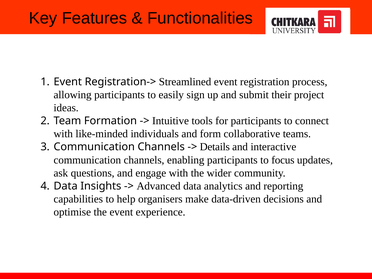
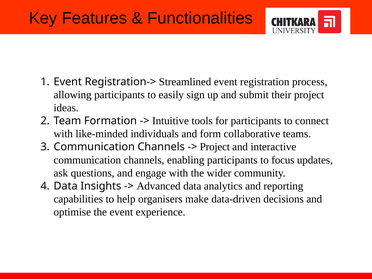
Details at (215, 147): Details -> Project
